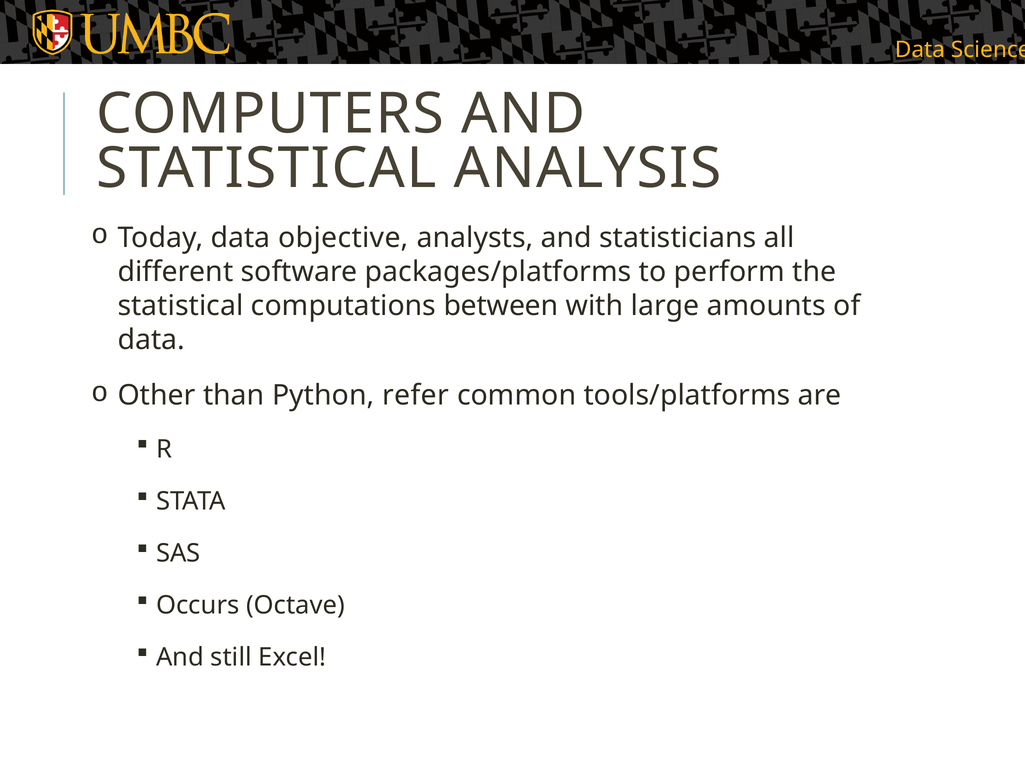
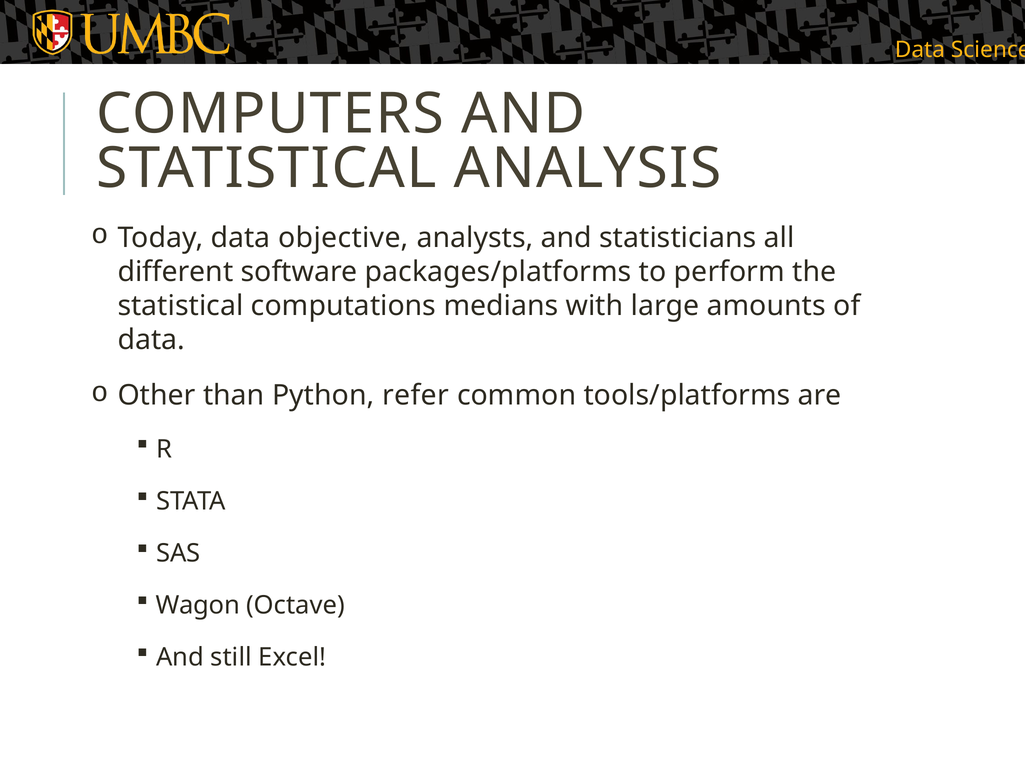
between: between -> medians
Occurs: Occurs -> Wagon
